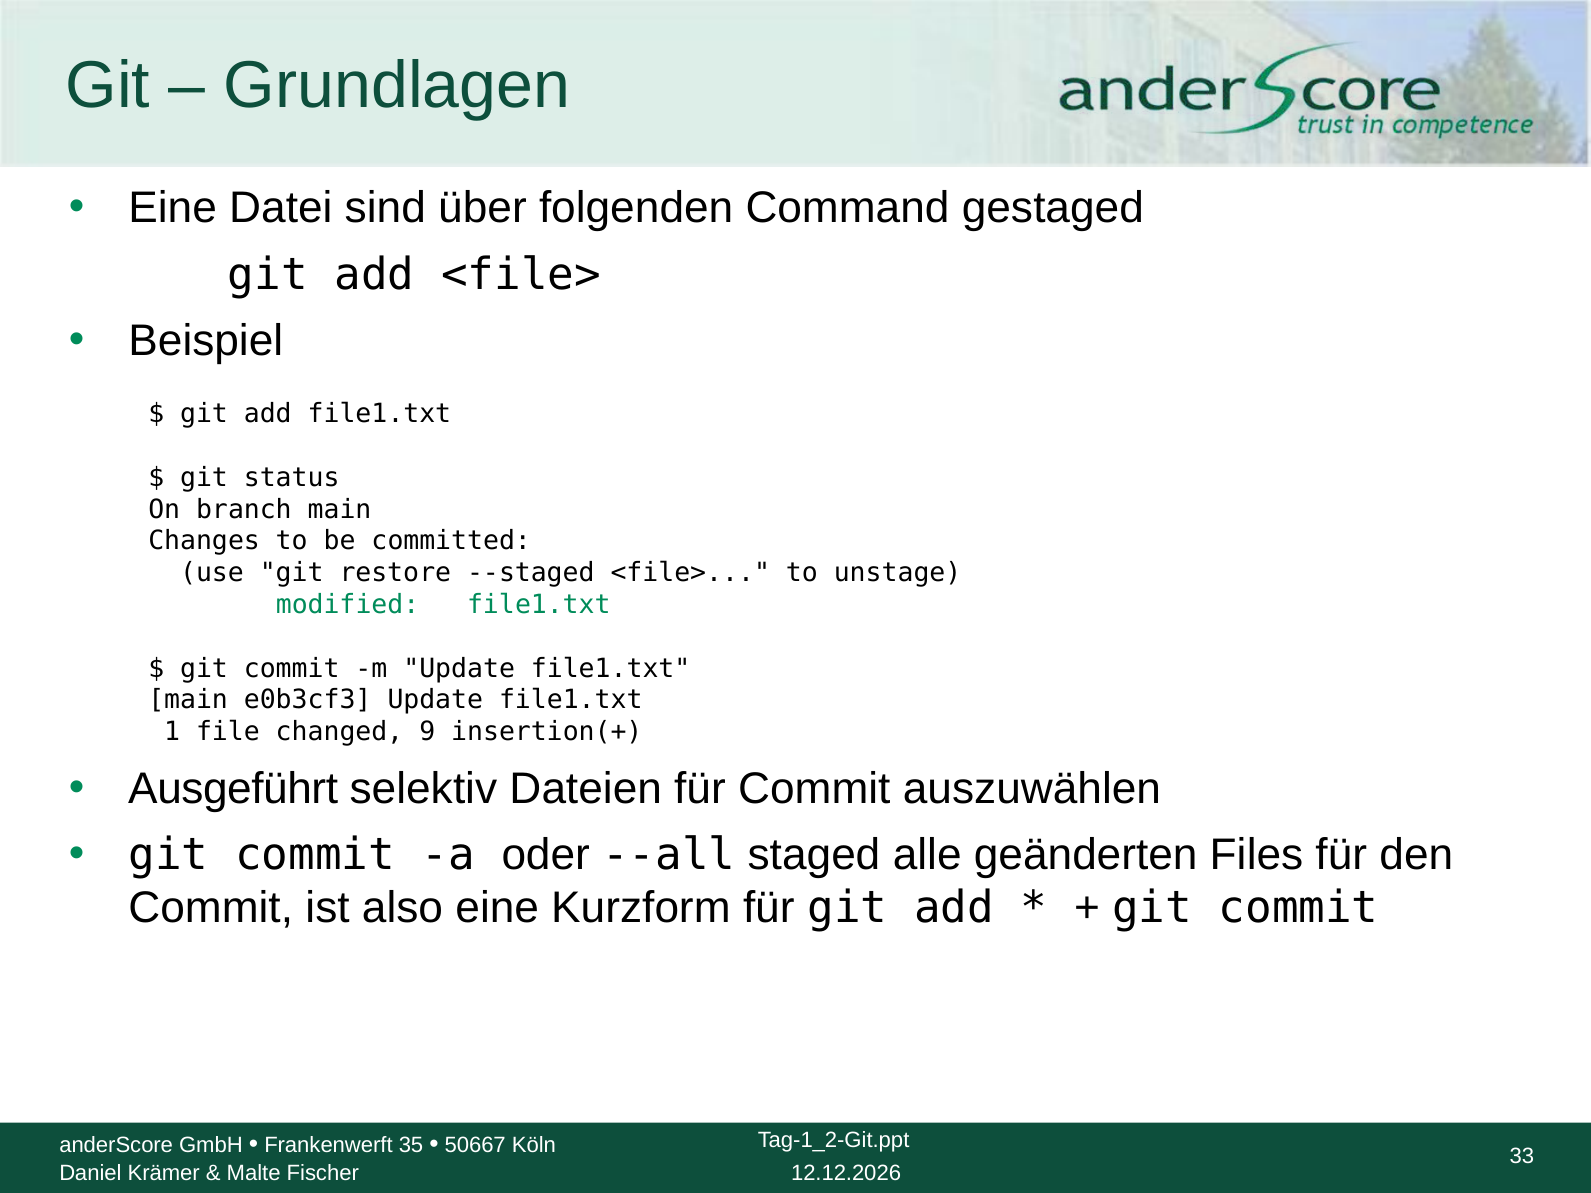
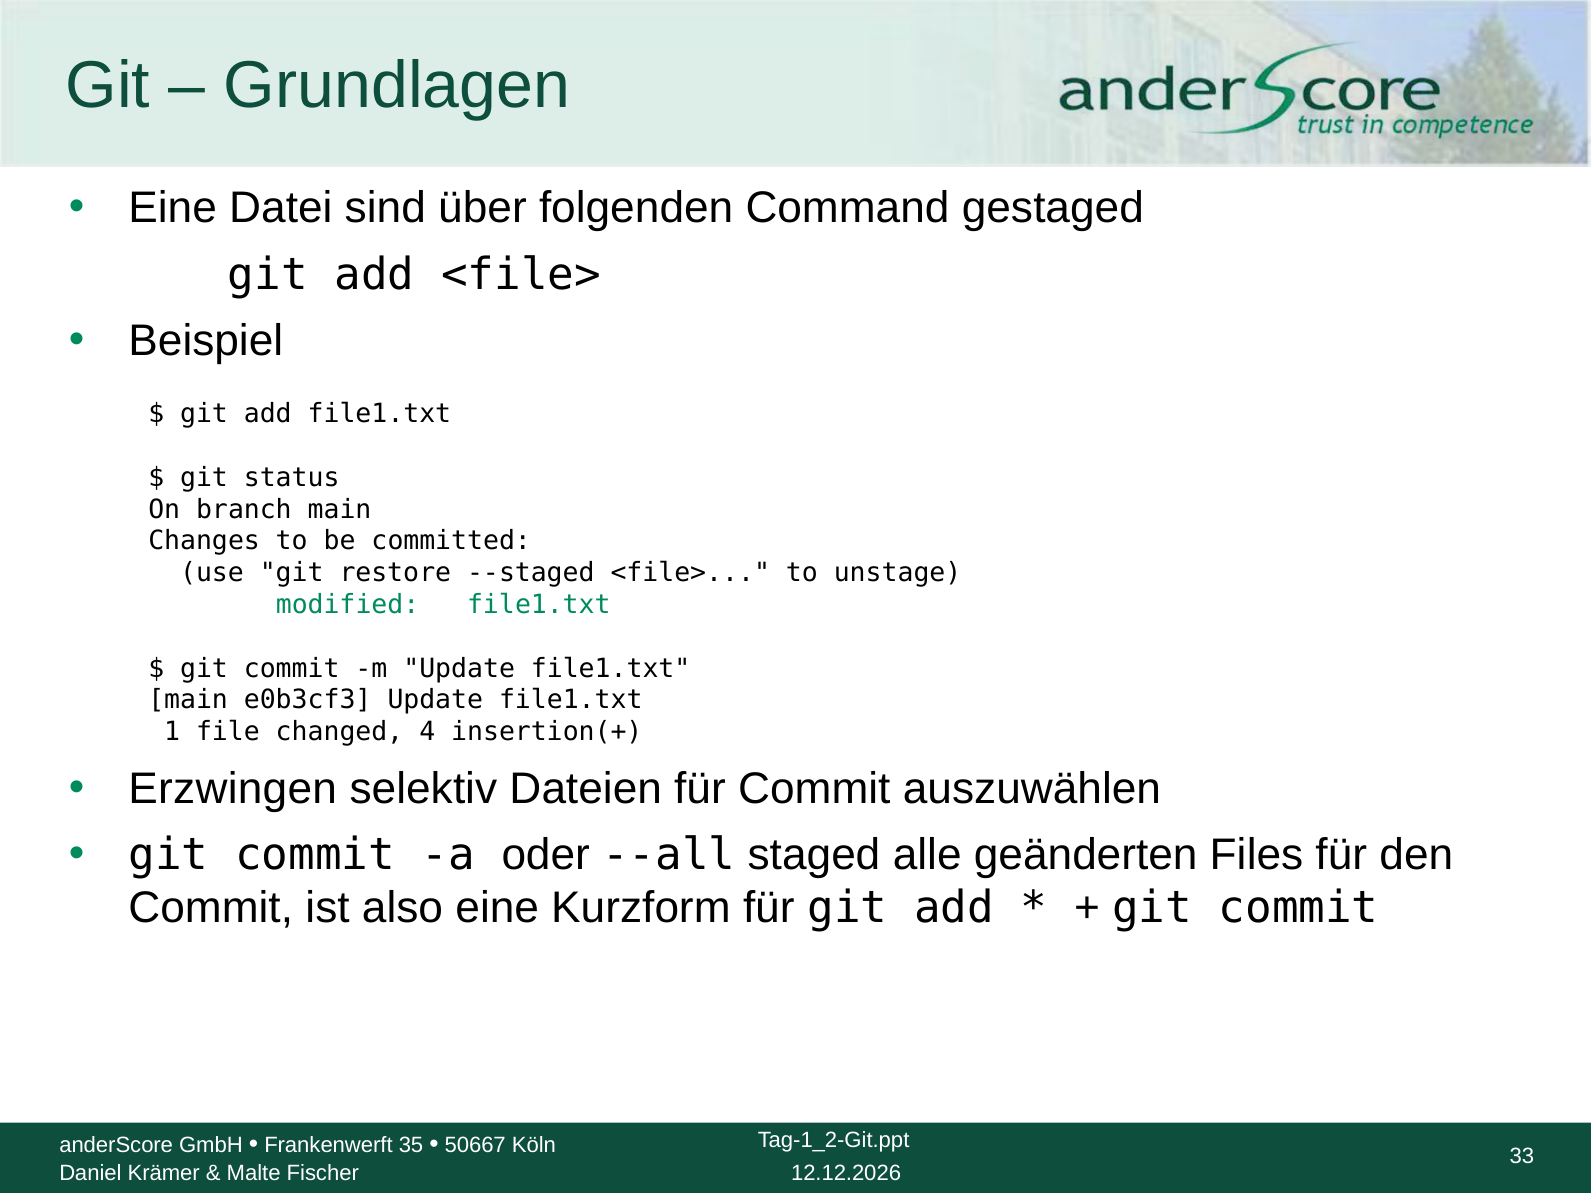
9: 9 -> 4
Ausgeführt: Ausgeführt -> Erzwingen
